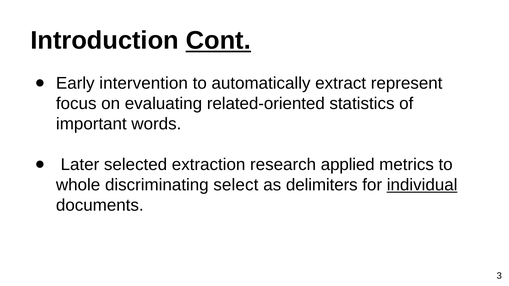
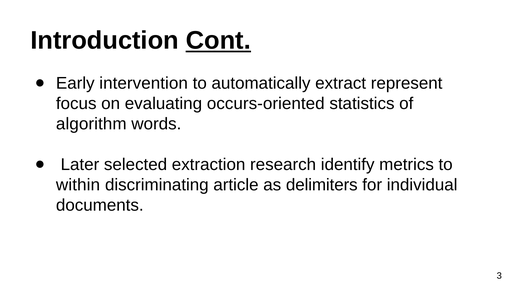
related-oriented: related-oriented -> occurs-oriented
important: important -> algorithm
applied: applied -> identify
whole: whole -> within
select: select -> article
individual underline: present -> none
